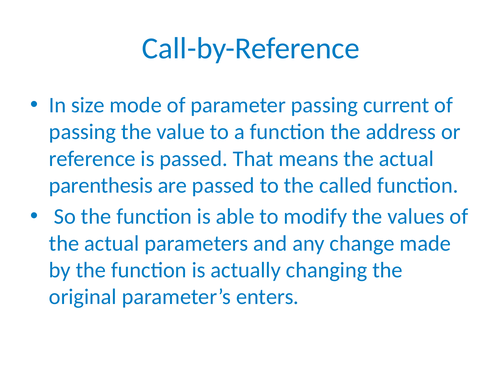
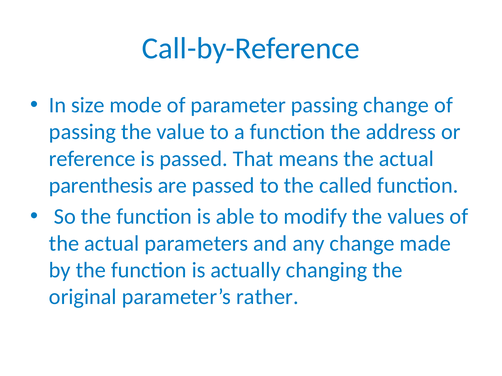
passing current: current -> change
enters: enters -> rather
